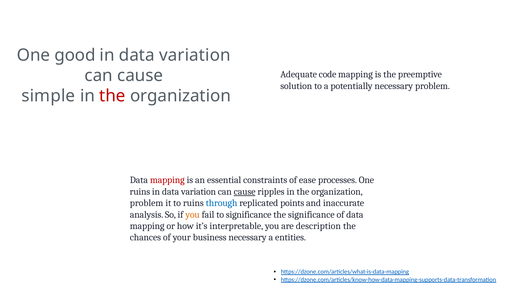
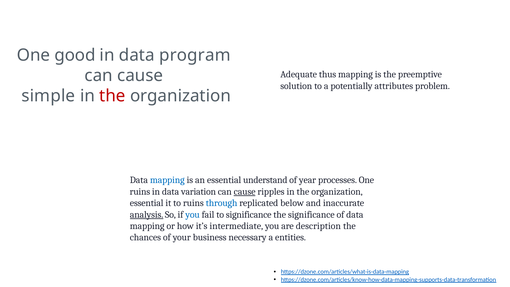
variation at (195, 55): variation -> program
code: code -> thus
potentially necessary: necessary -> attributes
mapping at (167, 180) colour: red -> blue
constraints: constraints -> understand
ease: ease -> year
problem at (147, 203): problem -> essential
points: points -> below
analysis underline: none -> present
you at (193, 214) colour: orange -> blue
interpretable: interpretable -> intermediate
